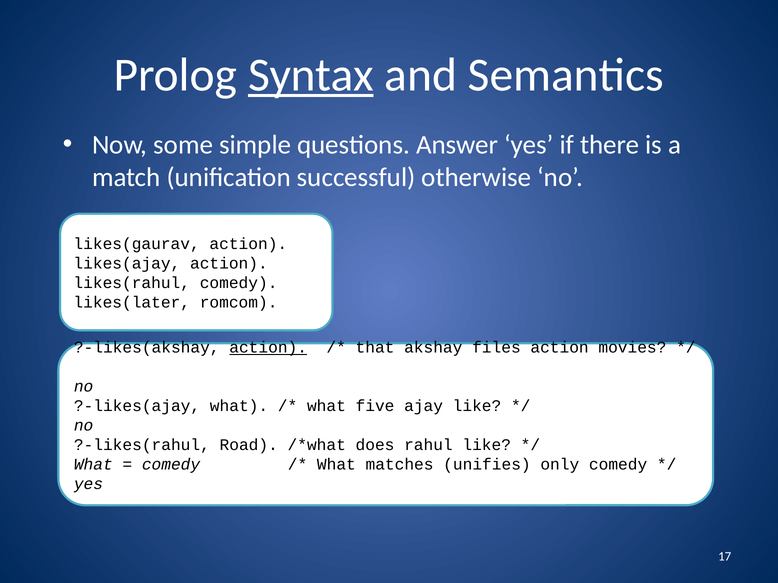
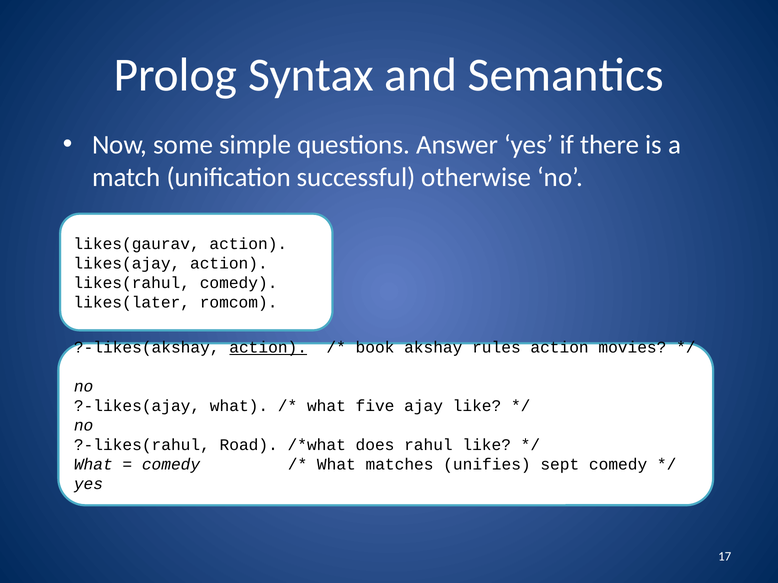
Syntax underline: present -> none
that: that -> book
files: files -> rules
only: only -> sept
